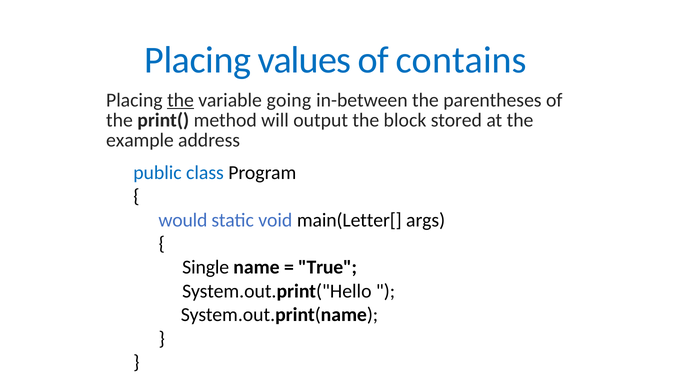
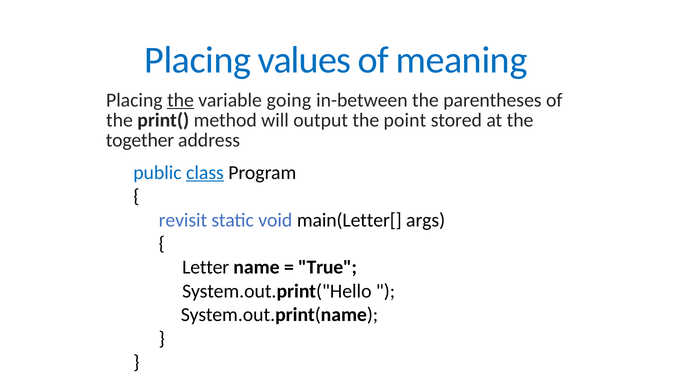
contains: contains -> meaning
block: block -> point
example: example -> together
class underline: none -> present
would: would -> revisit
Single: Single -> Letter
